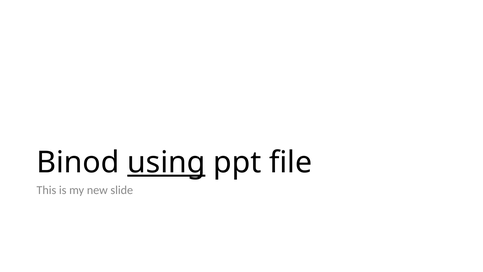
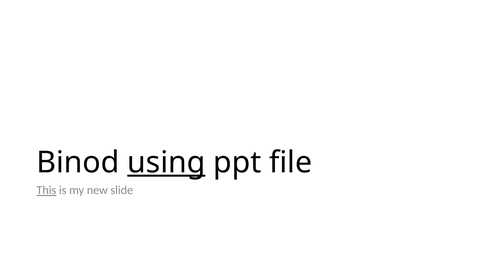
This underline: none -> present
